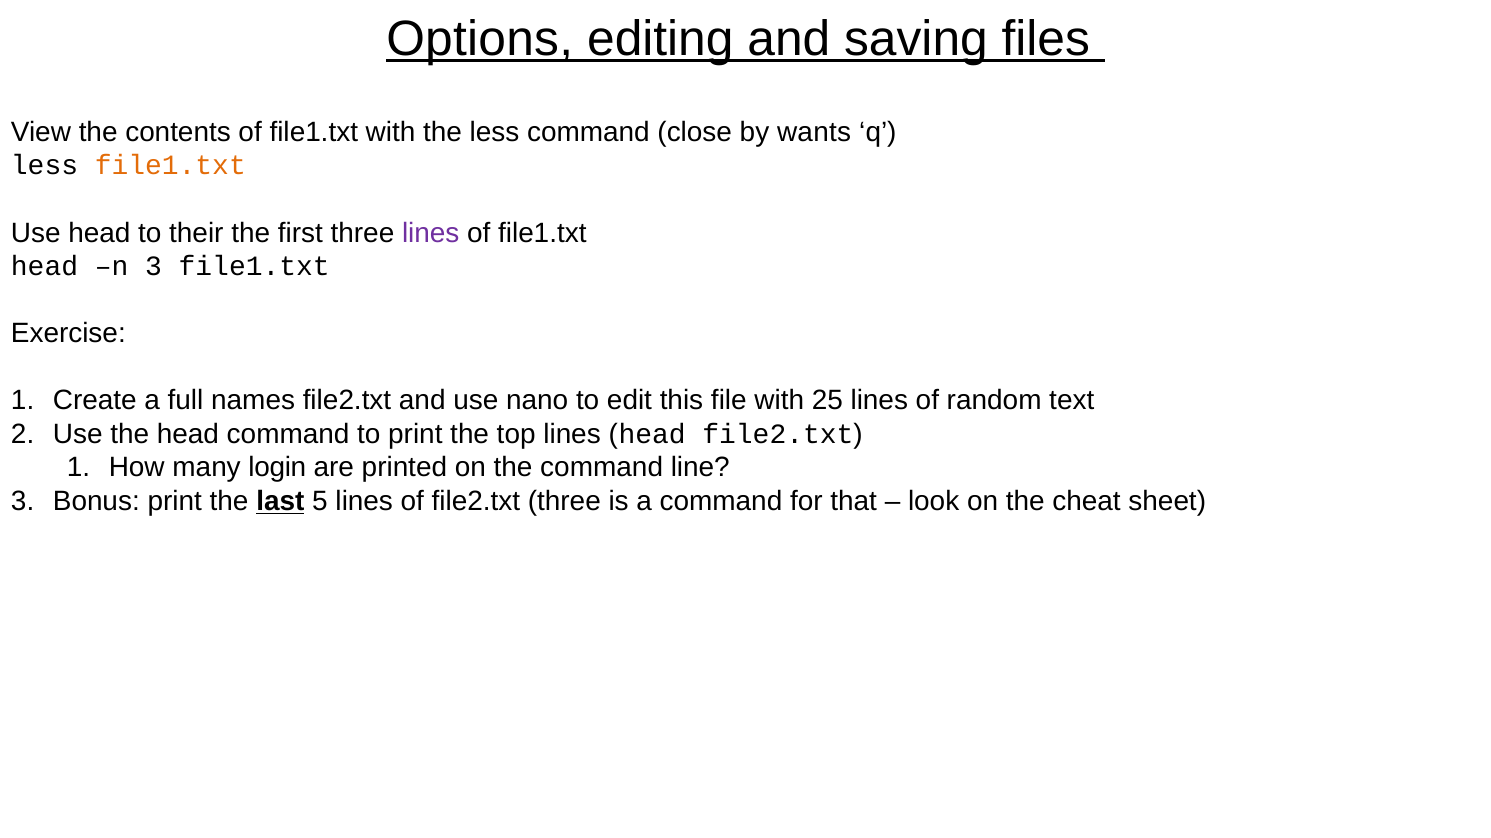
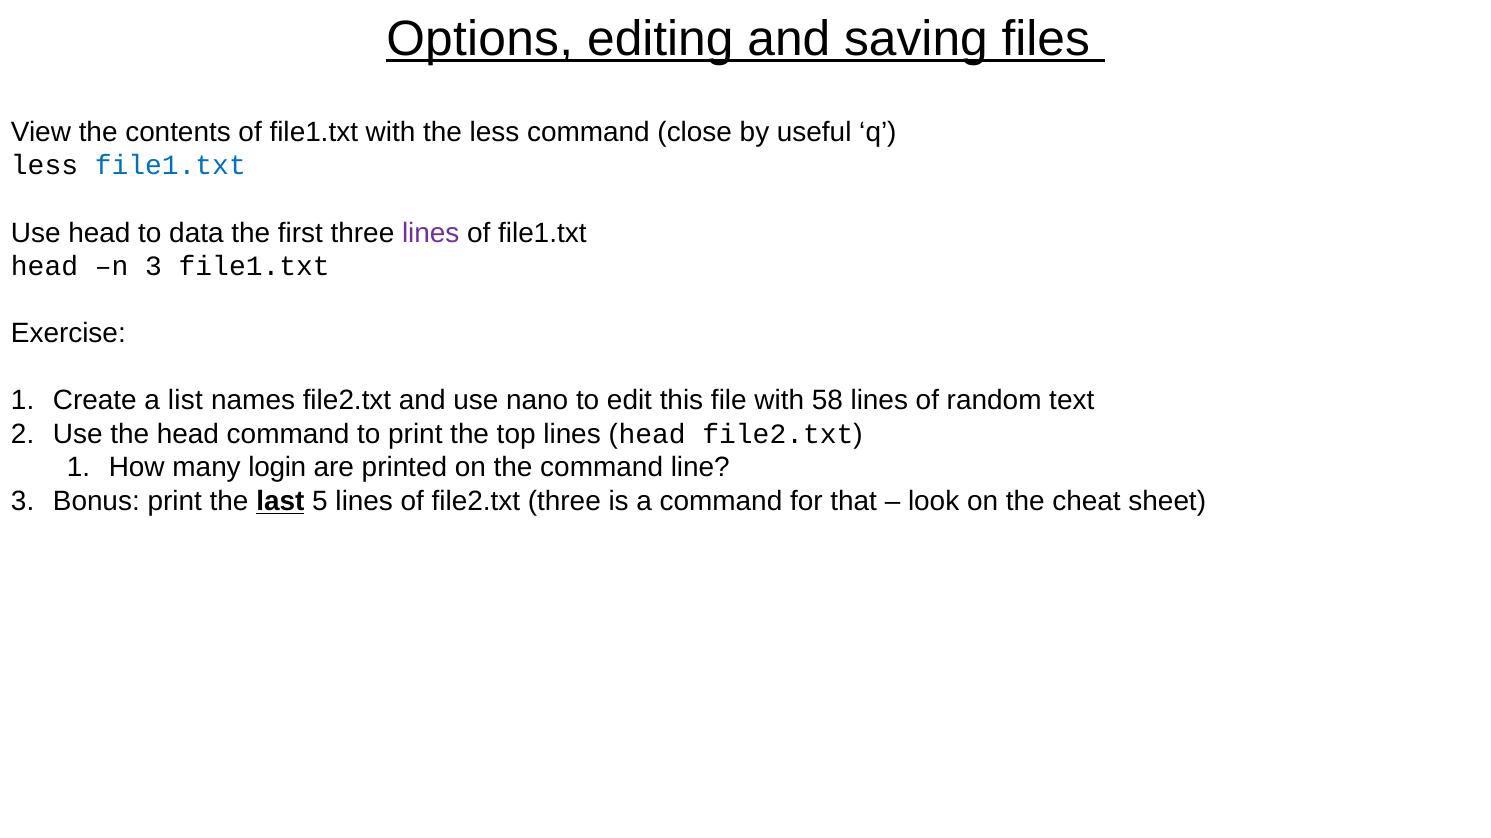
wants: wants -> useful
file1.txt at (170, 166) colour: orange -> blue
their: their -> data
full: full -> list
25: 25 -> 58
